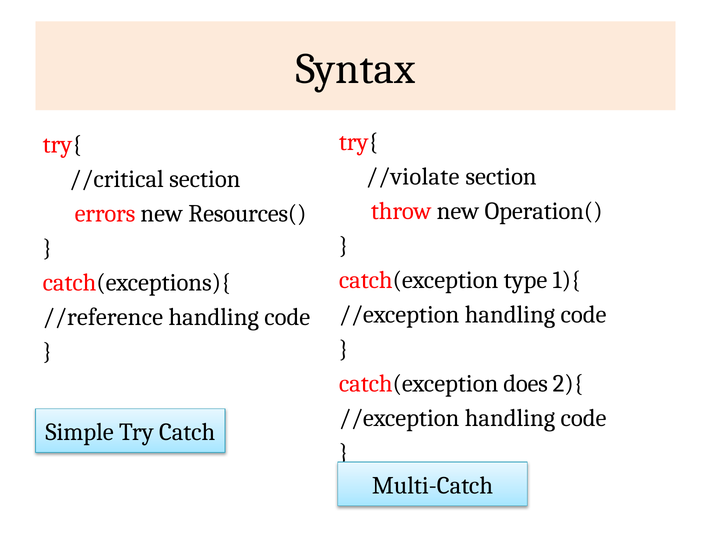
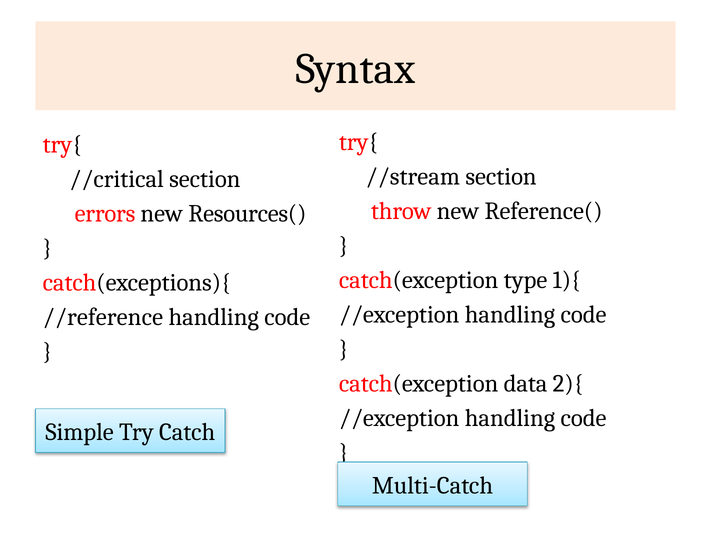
//violate: //violate -> //stream
Operation(: Operation( -> Reference(
does: does -> data
